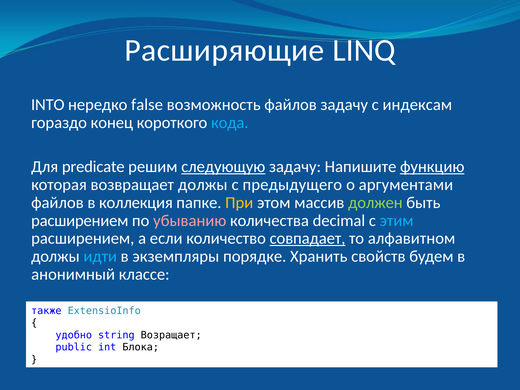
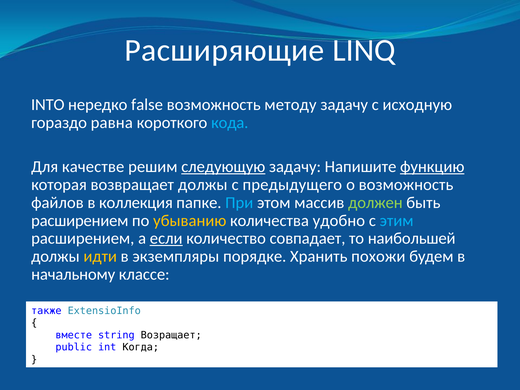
возможность файлов: файлов -> методу
индексам: индексам -> исходную
конец: конец -> равна
predicate: predicate -> качестве
о аргументами: аргументами -> возможность
При colour: yellow -> light blue
убыванию colour: pink -> yellow
decimal: decimal -> удобно
если underline: none -> present
совпадает underline: present -> none
алфавитном: алфавитном -> наибольшей
идти colour: light blue -> yellow
свойств: свойств -> похожи
анонимный: анонимный -> начальному
удобно: удобно -> вместе
Блока: Блока -> Когда
